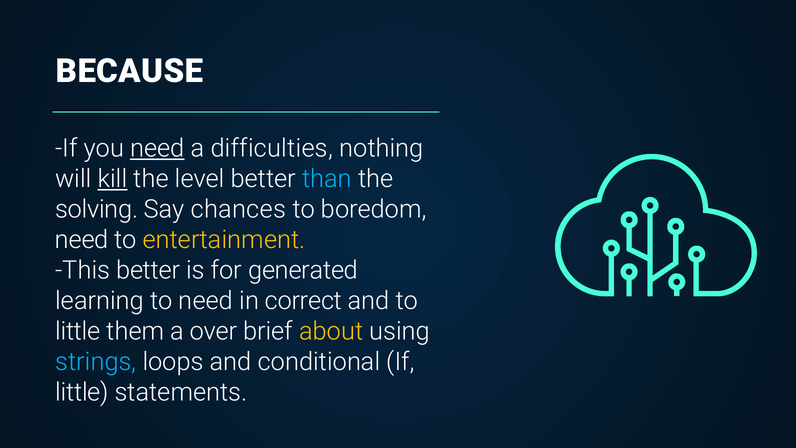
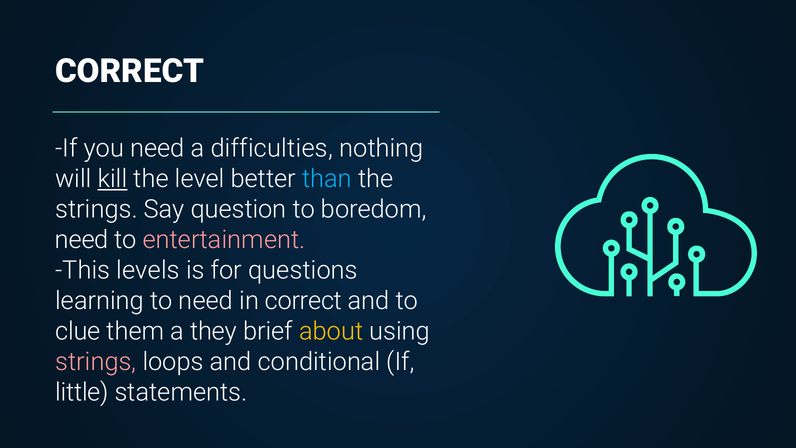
BECAUSE at (130, 71): BECAUSE -> CORRECT
need at (157, 148) underline: present -> none
solving at (97, 209): solving -> strings
chances: chances -> question
entertainment colour: yellow -> pink
This better: better -> levels
generated: generated -> questions
little at (78, 331): little -> clue
over: over -> they
strings at (96, 362) colour: light blue -> pink
